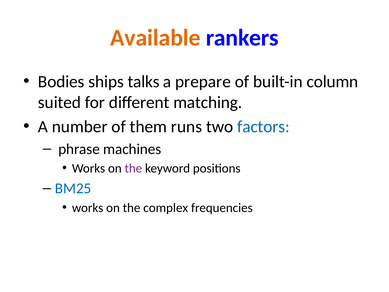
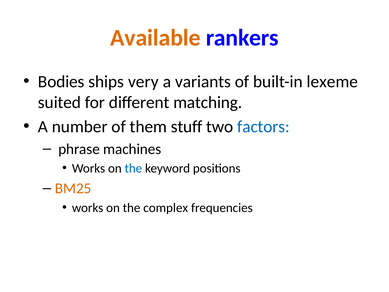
talks: talks -> very
prepare: prepare -> variants
column: column -> lexeme
runs: runs -> stuff
the at (133, 168) colour: purple -> blue
BM25 colour: blue -> orange
